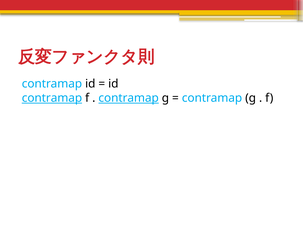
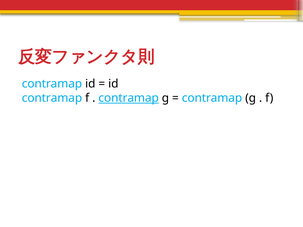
contramap at (52, 98) underline: present -> none
